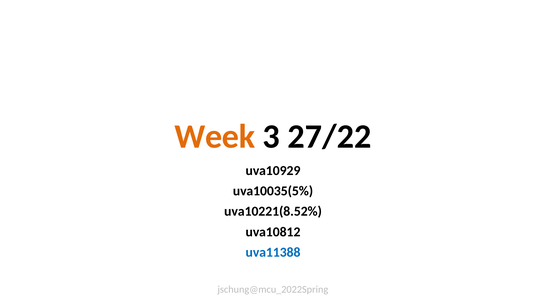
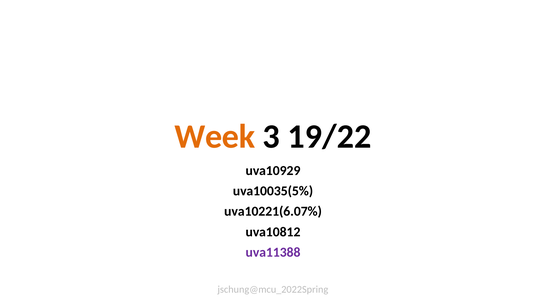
27/22: 27/22 -> 19/22
uva10221(8.52%: uva10221(8.52% -> uva10221(6.07%
uva11388 colour: blue -> purple
